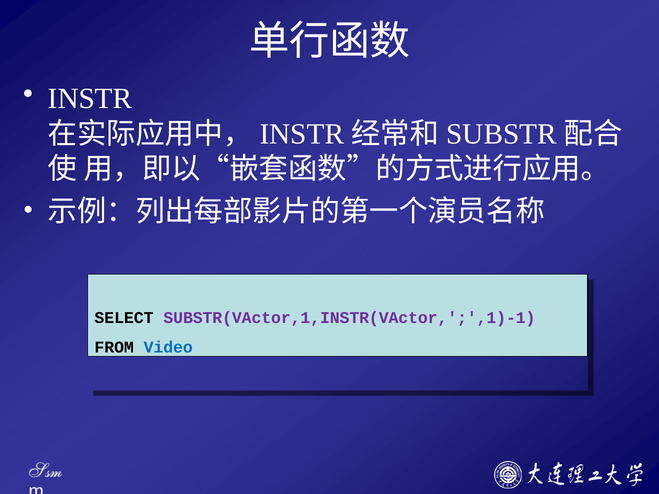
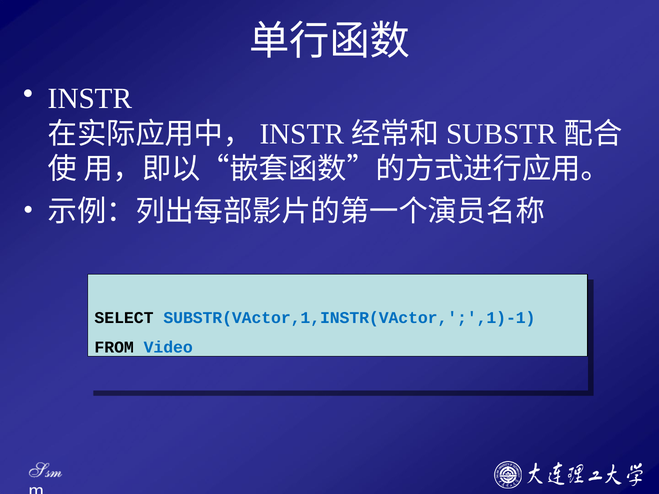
SUBSTR(VActor,1,INSTR(VActor,';',1)-1 colour: purple -> blue
